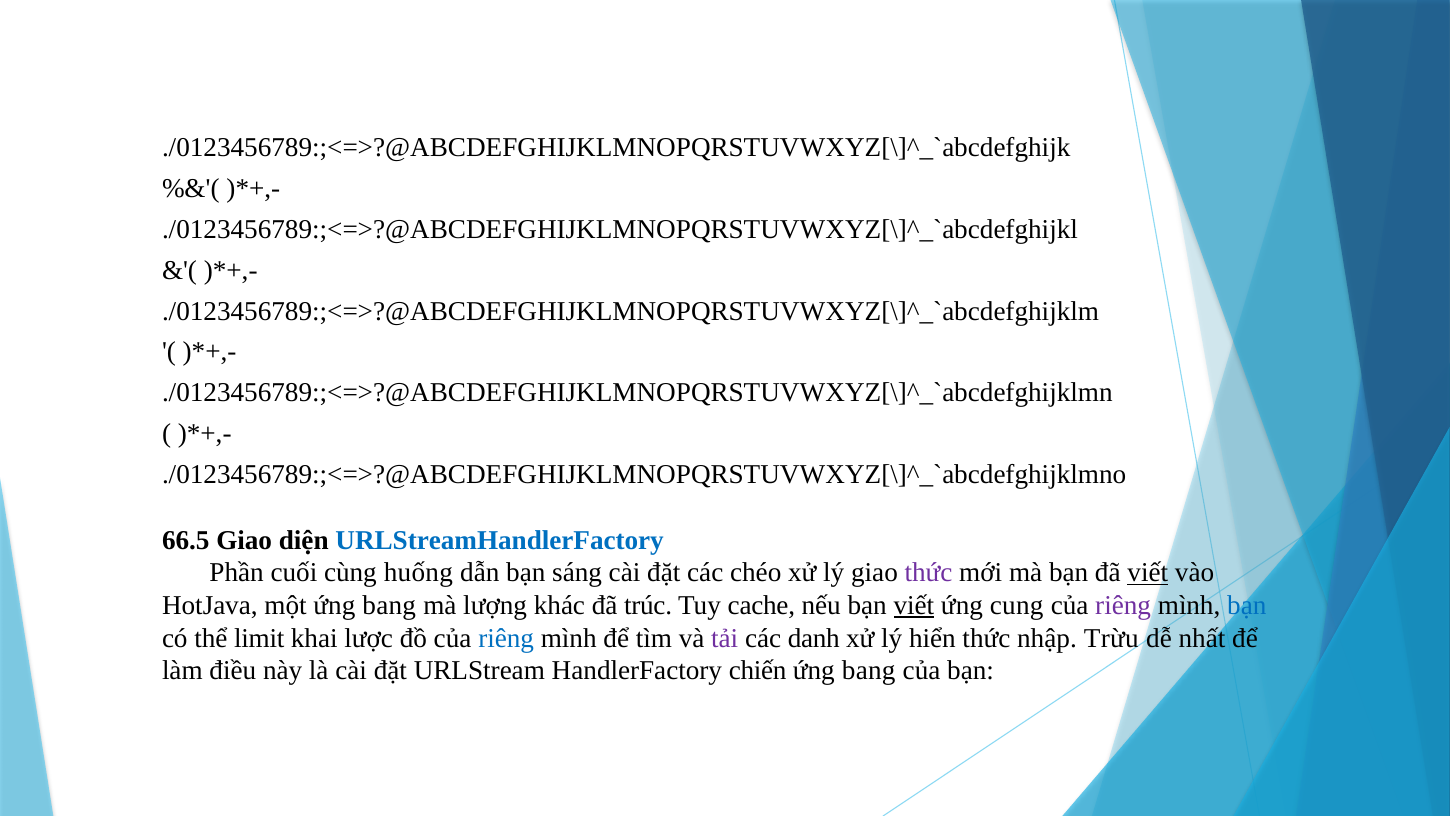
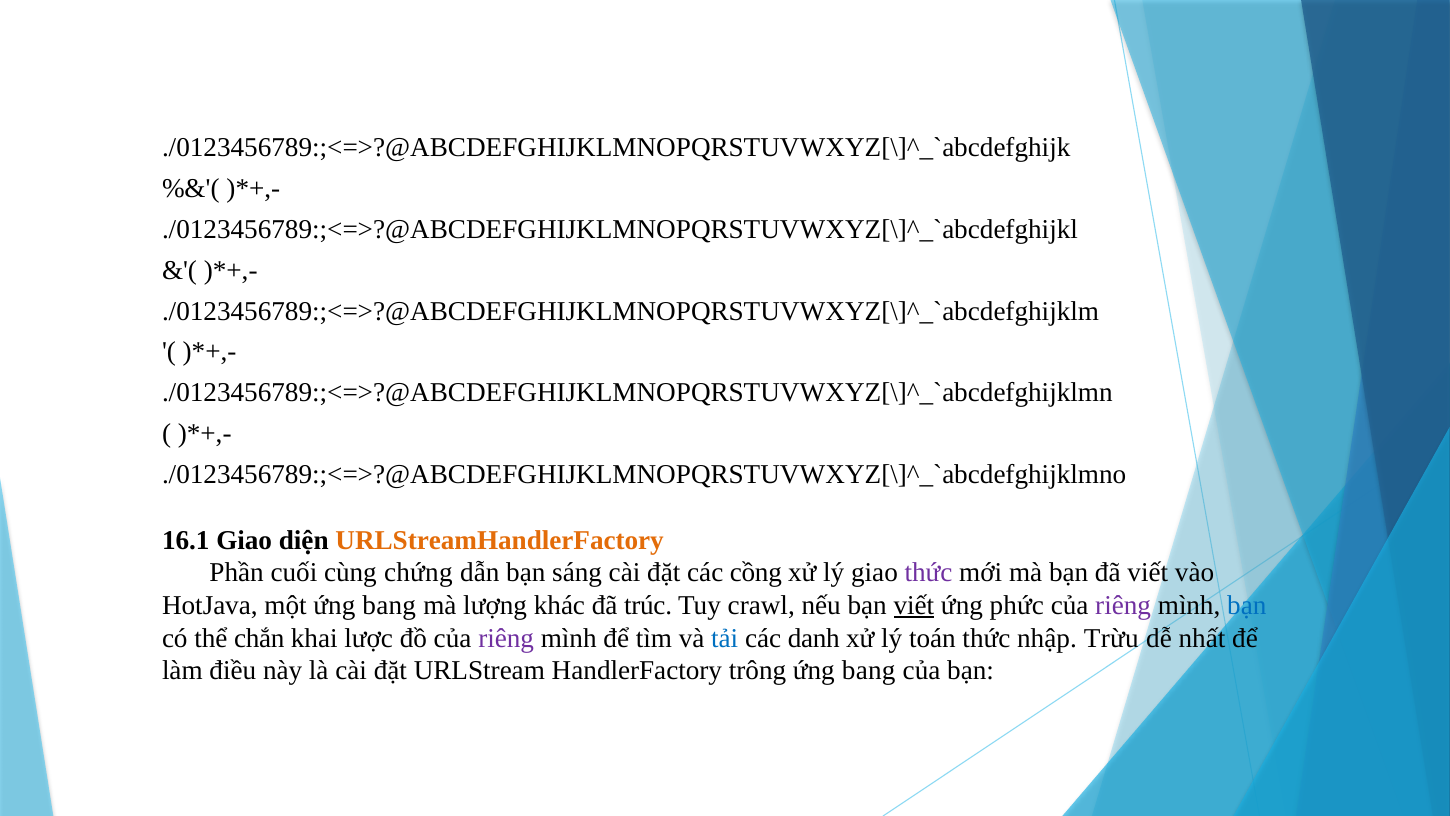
66.5: 66.5 -> 16.1
URLStreamHandlerFactory colour: blue -> orange
huống: huống -> chứng
chéo: chéo -> cồng
viết at (1148, 573) underline: present -> none
cache: cache -> crawl
cung: cung -> phức
limit: limit -> chắn
riêng at (506, 638) colour: blue -> purple
tải colour: purple -> blue
hiển: hiển -> toán
chiến: chiến -> trông
